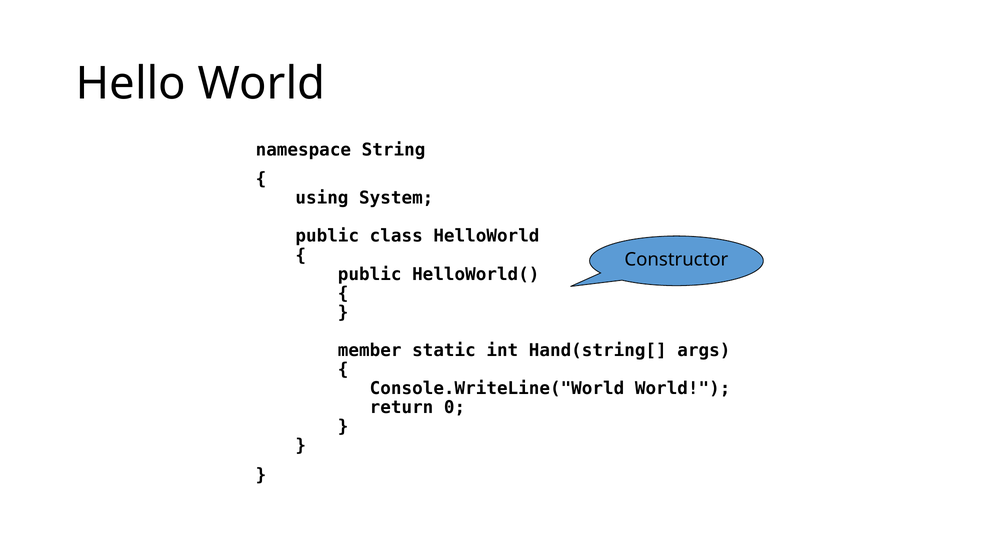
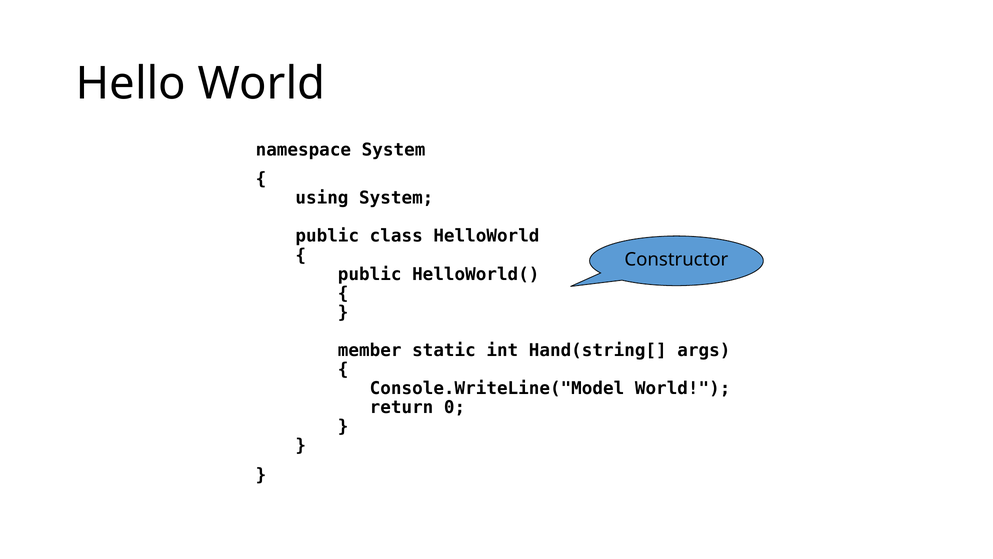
namespace String: String -> System
Console.WriteLine("World: Console.WriteLine("World -> Console.WriteLine("Model
